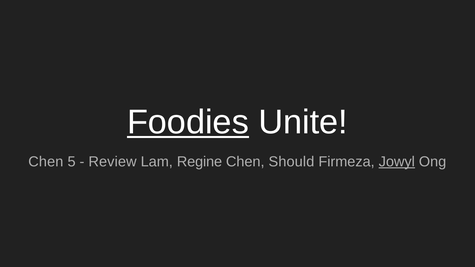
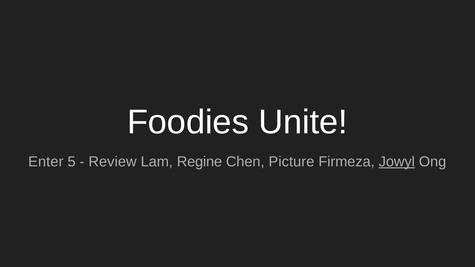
Foodies underline: present -> none
Chen at (46, 162): Chen -> Enter
Should: Should -> Picture
